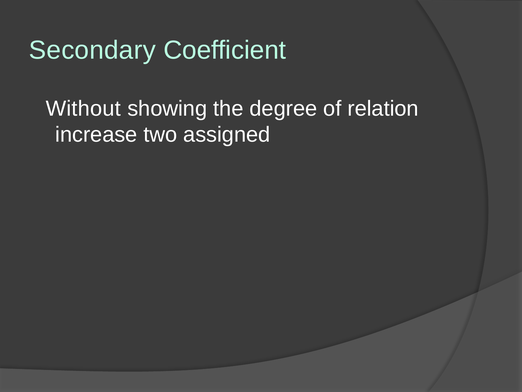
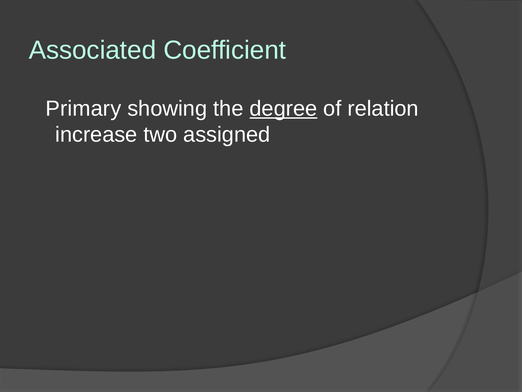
Secondary: Secondary -> Associated
Without: Without -> Primary
degree underline: none -> present
